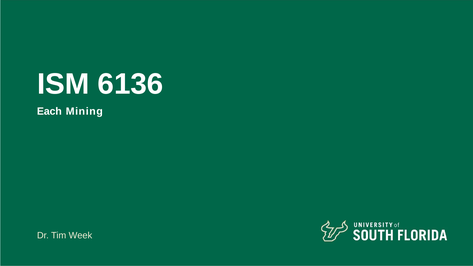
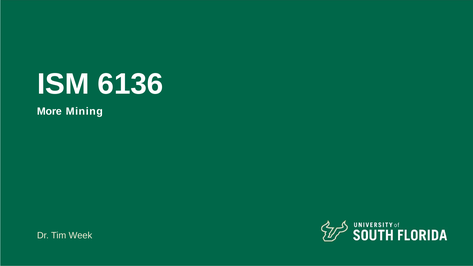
Each: Each -> More
